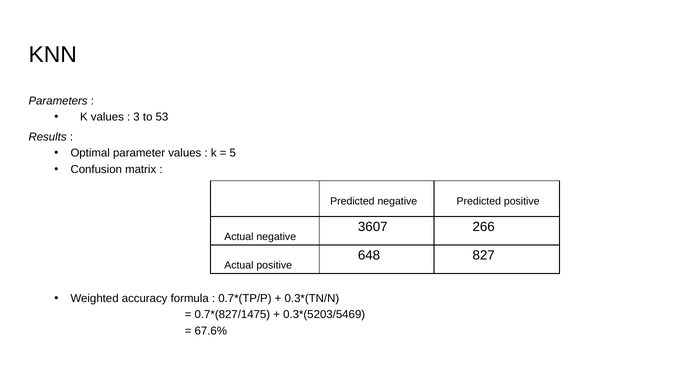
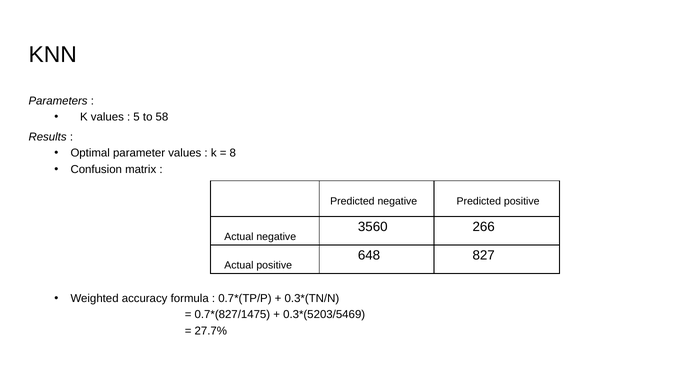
3: 3 -> 5
53: 53 -> 58
5: 5 -> 8
3607: 3607 -> 3560
67.6%: 67.6% -> 27.7%
